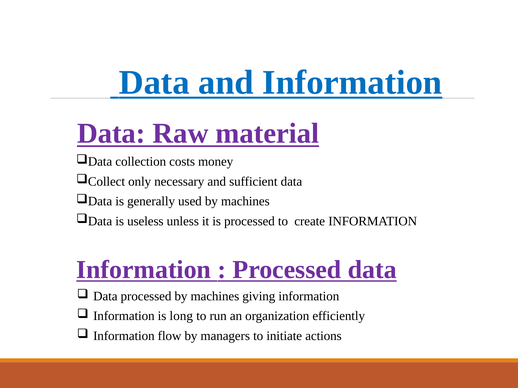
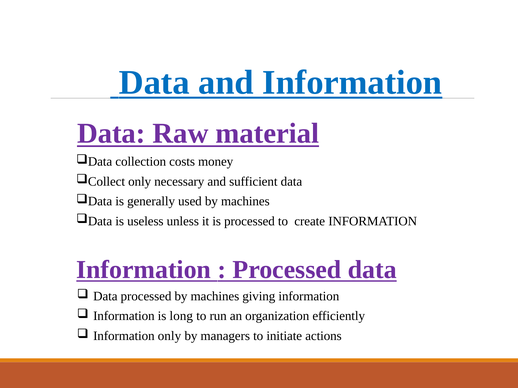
Information flow: flow -> only
